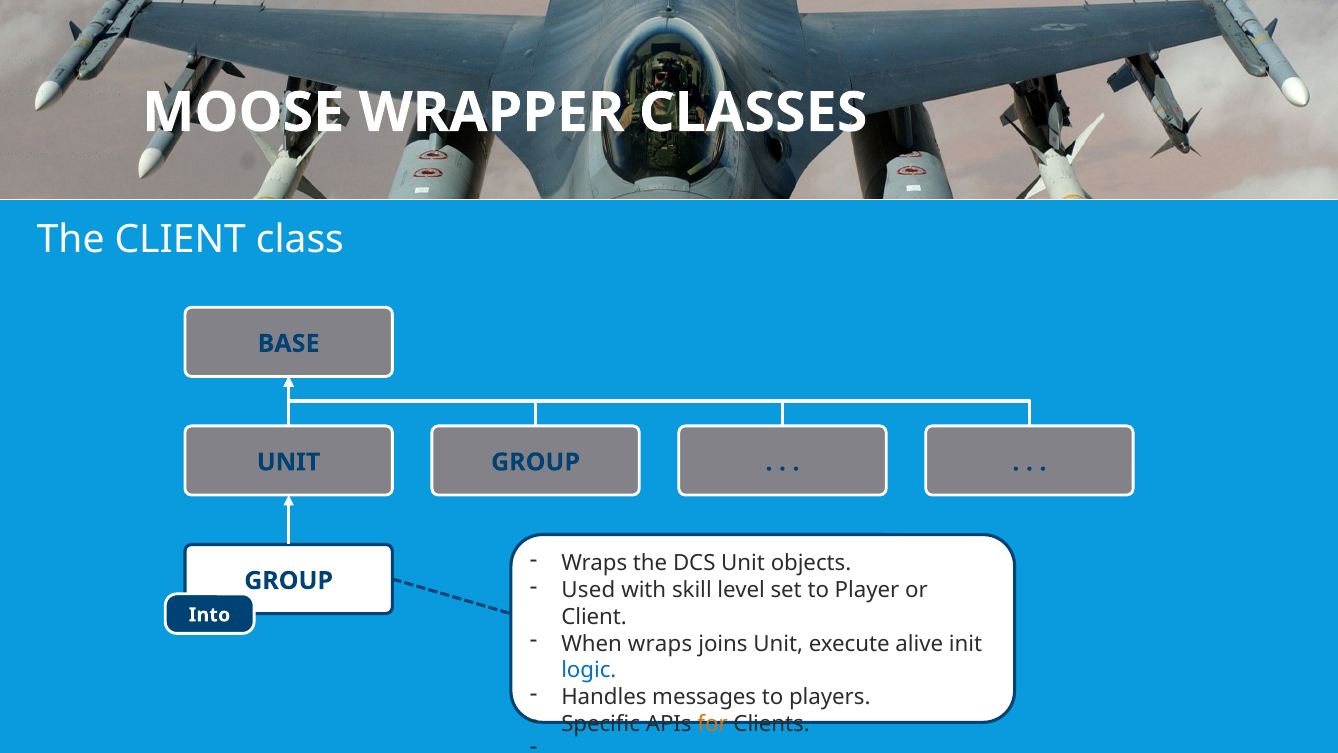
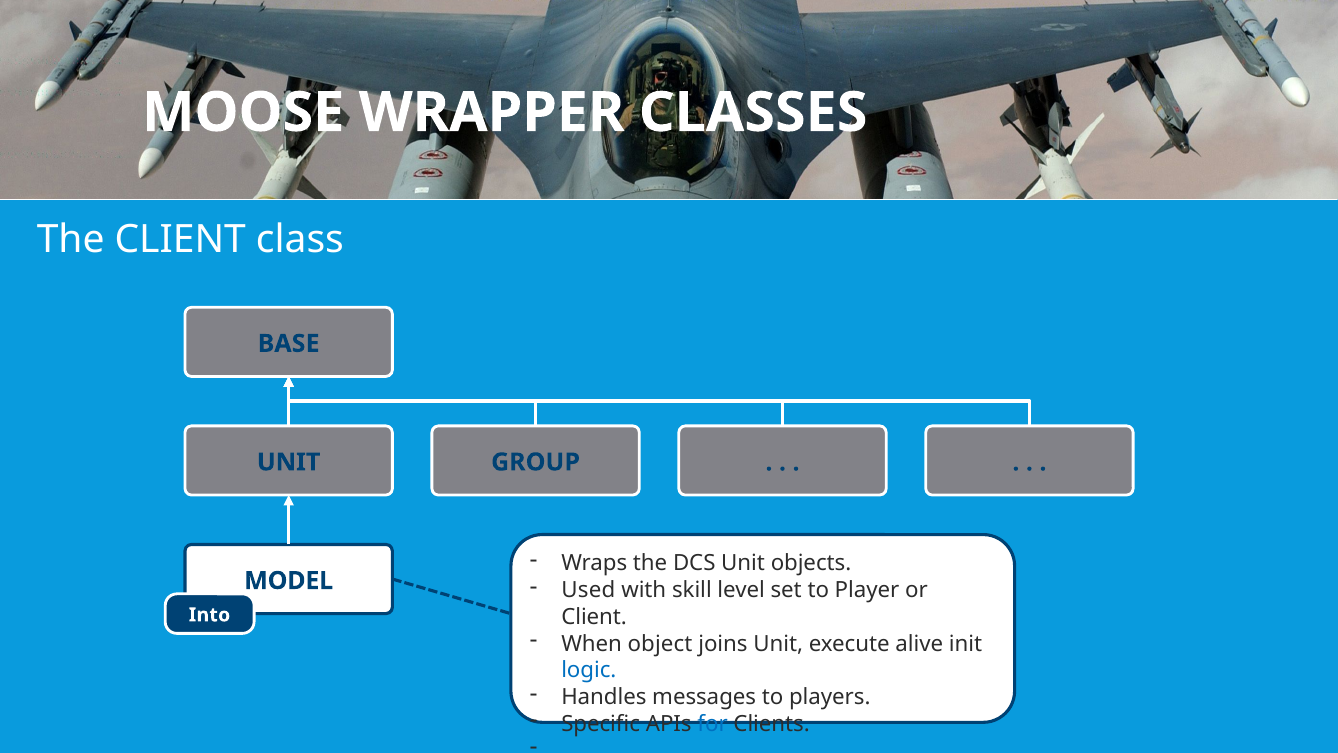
GROUP at (289, 580): GROUP -> MODEL
When wraps: wraps -> object
for colour: orange -> blue
